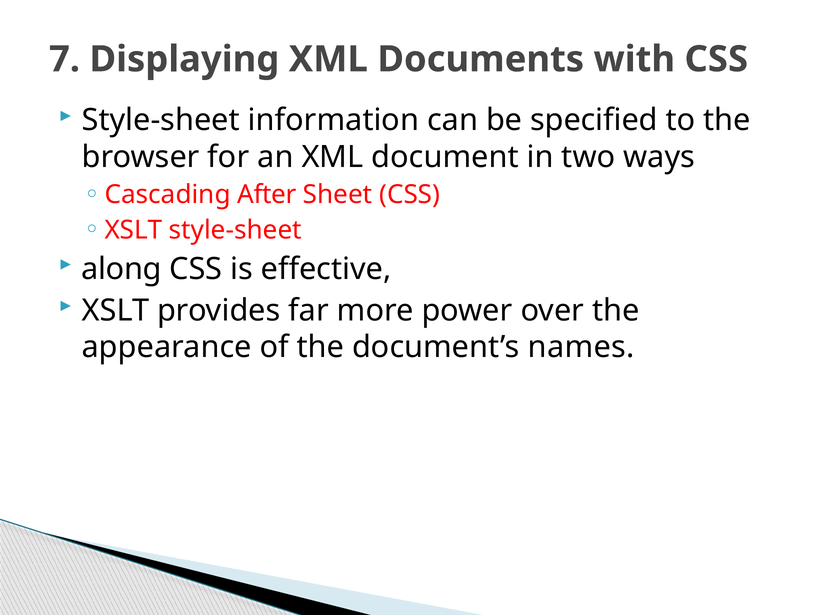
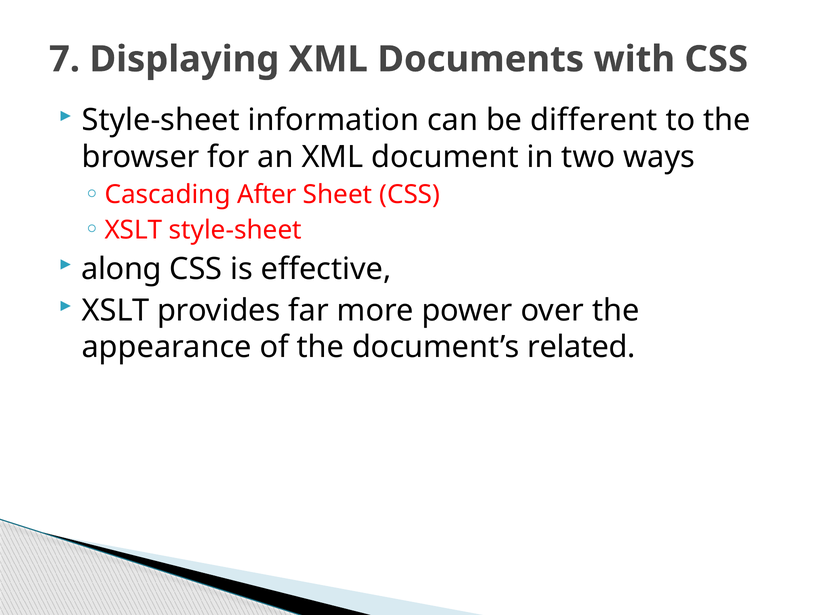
specified: specified -> different
names: names -> related
